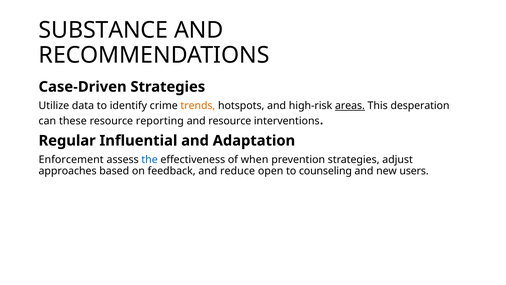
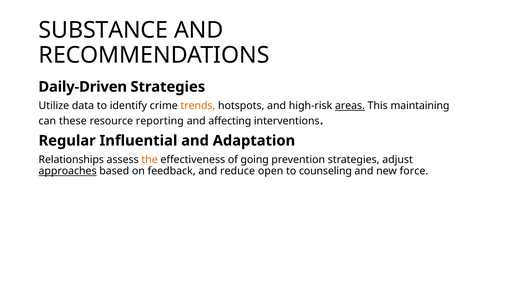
Case-Driven: Case-Driven -> Daily-Driven
desperation: desperation -> maintaining
and resource: resource -> affecting
Enforcement: Enforcement -> Relationships
the colour: blue -> orange
when: when -> going
approaches underline: none -> present
users: users -> force
